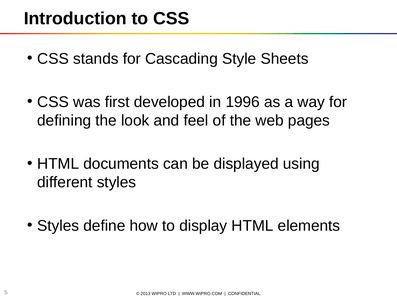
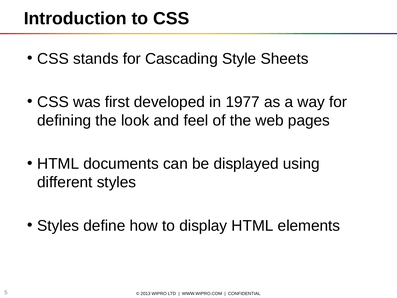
1996: 1996 -> 1977
